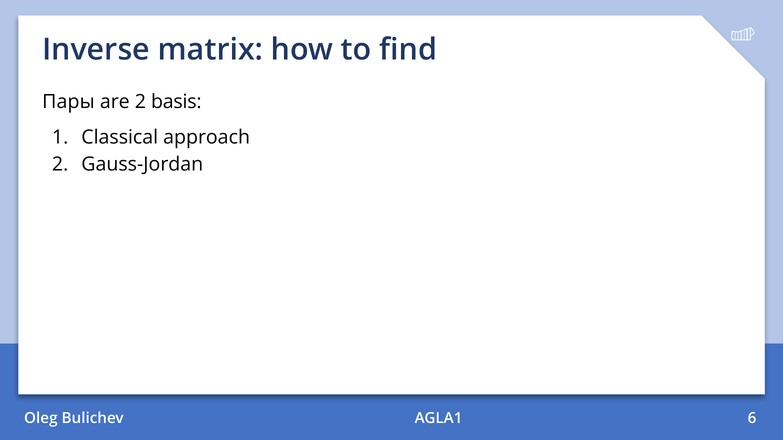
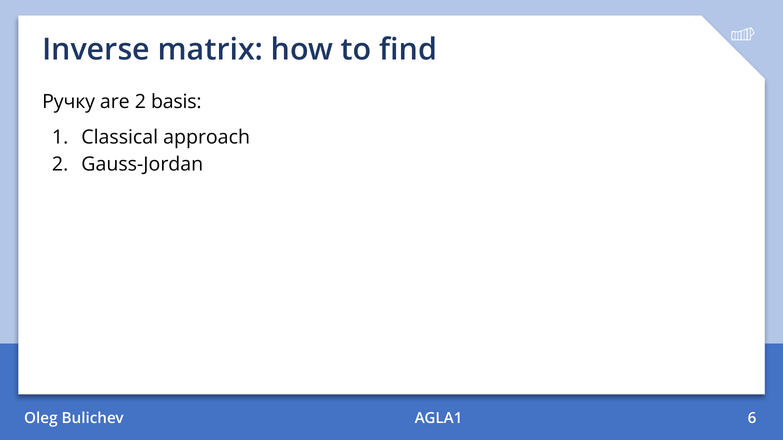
Пары: Пары -> Ручку
